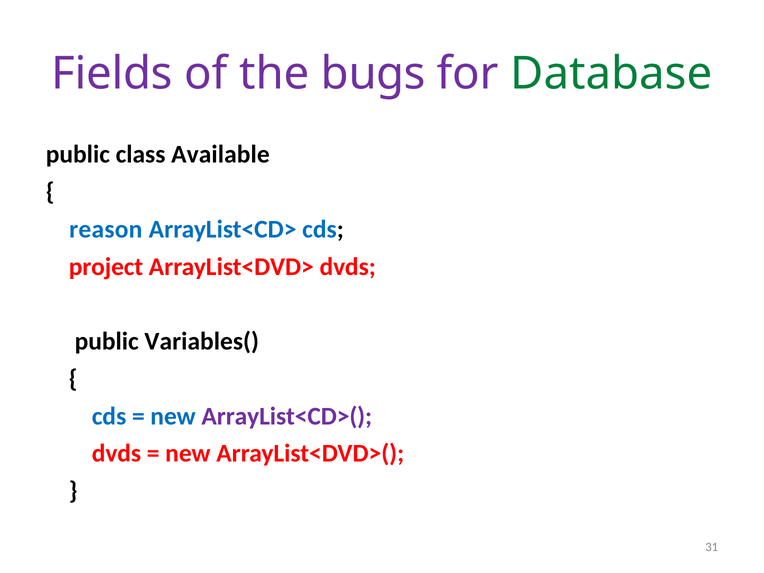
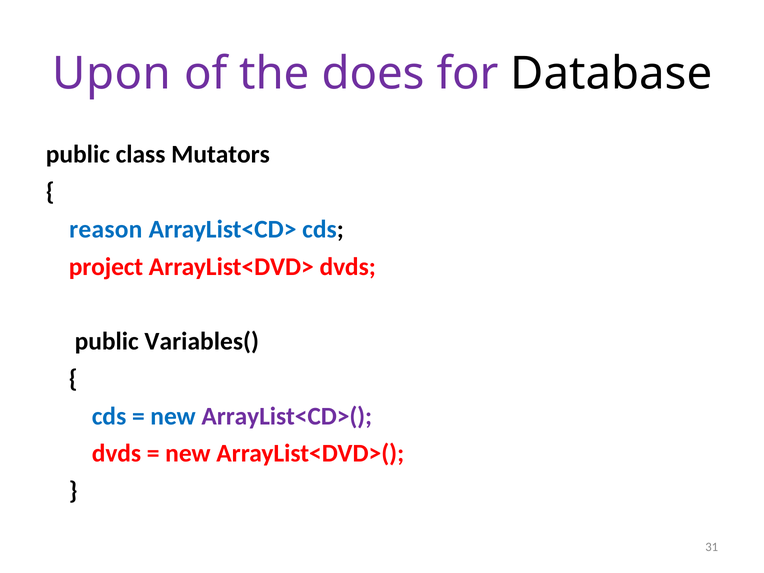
Fields: Fields -> Upon
bugs: bugs -> does
Database colour: green -> black
Available: Available -> Mutators
